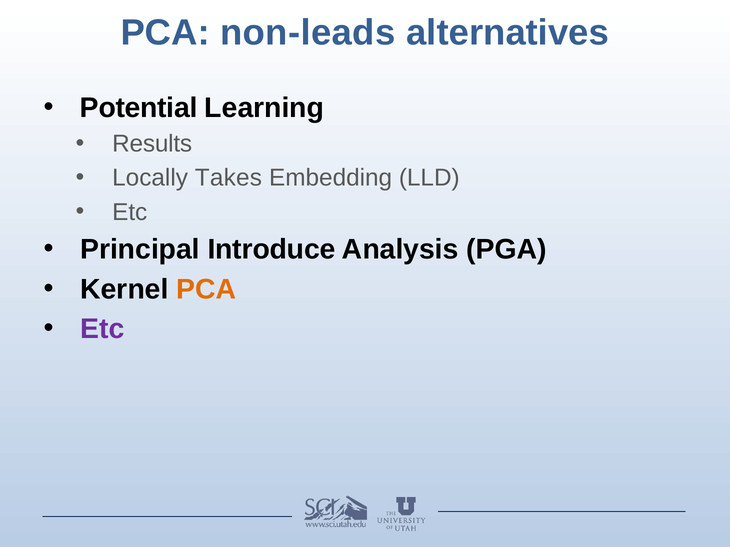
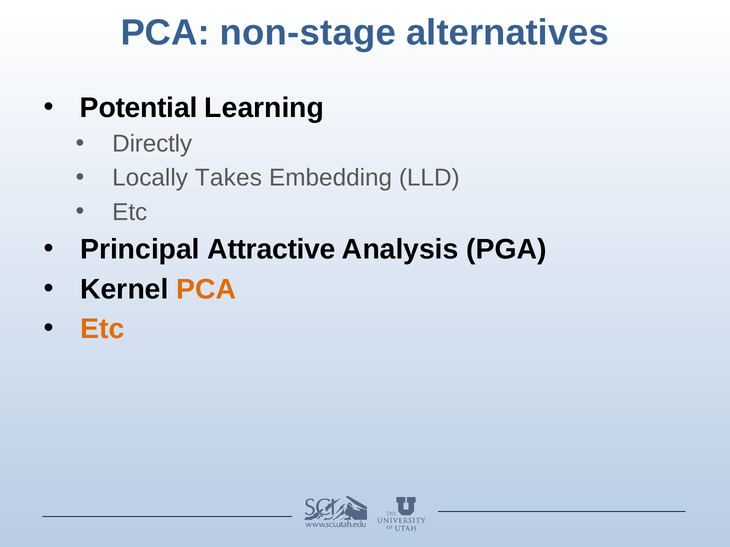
non-leads: non-leads -> non-stage
Results: Results -> Directly
Introduce: Introduce -> Attractive
Etc at (102, 329) colour: purple -> orange
